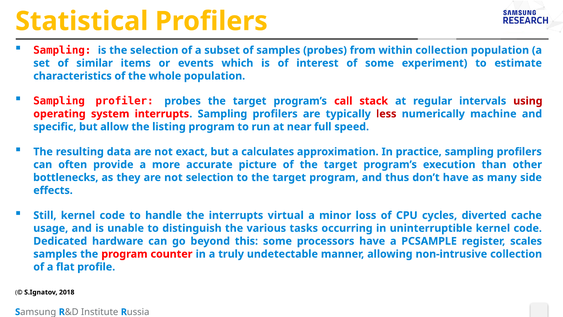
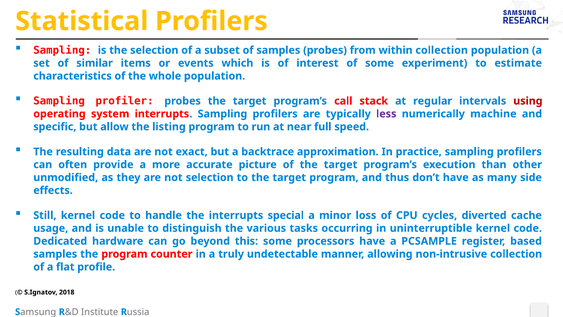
less colour: red -> purple
calculates: calculates -> backtrace
bottlenecks: bottlenecks -> unmodified
virtual: virtual -> special
scales: scales -> based
